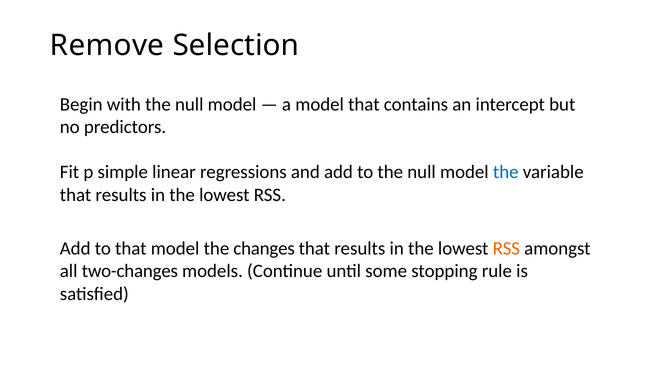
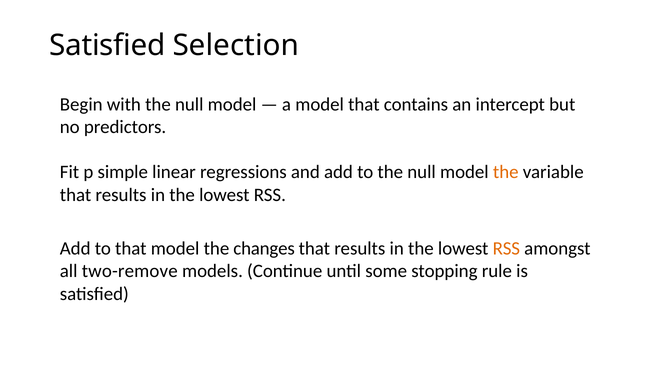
Remove at (107, 45): Remove -> Satisfied
the at (506, 172) colour: blue -> orange
two-changes: two-changes -> two-remove
